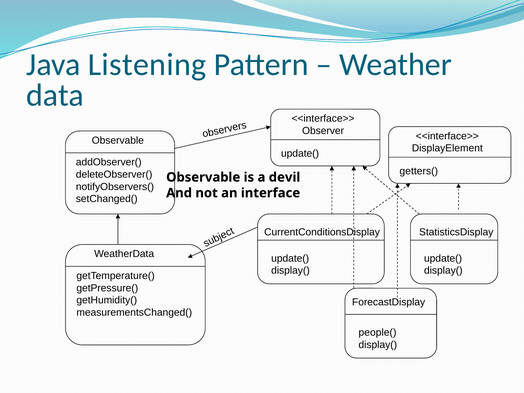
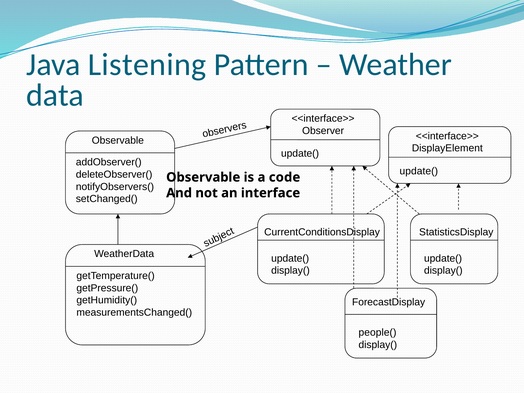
getters( at (419, 171): getters( -> update(
devil: devil -> code
